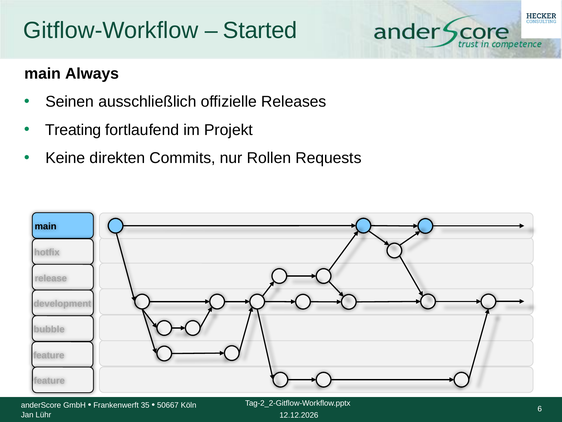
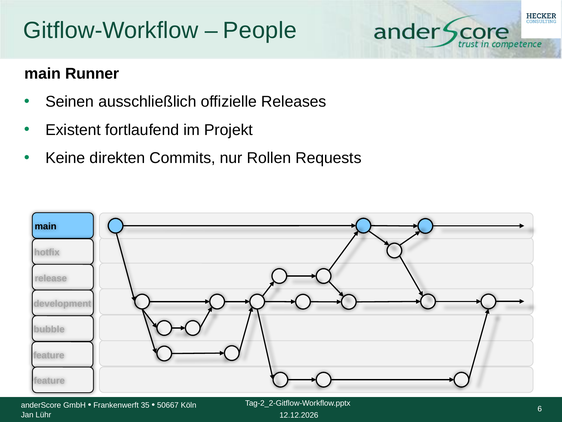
Started: Started -> People
Always: Always -> Runner
Treating: Treating -> Existent
